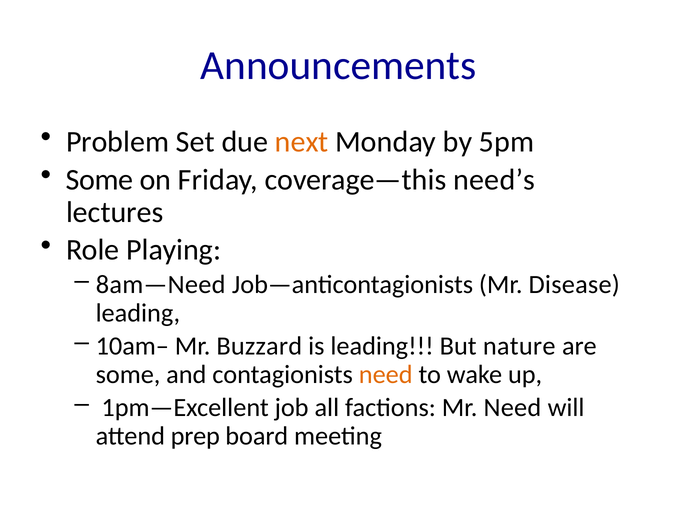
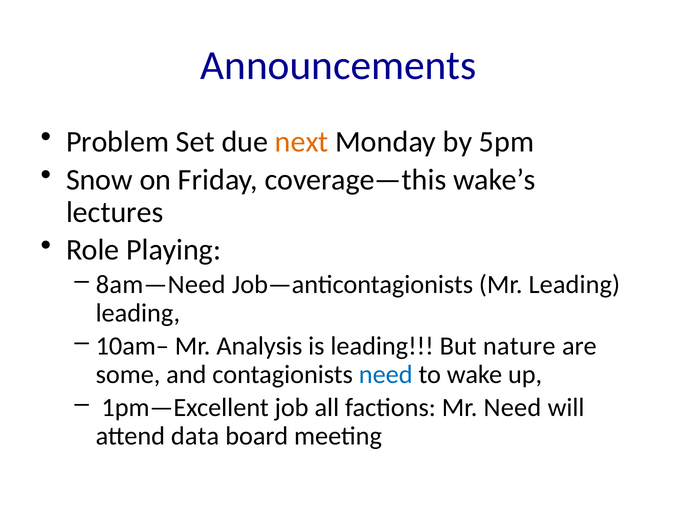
Some at (99, 180): Some -> Snow
need’s: need’s -> wake’s
Mr Disease: Disease -> Leading
Buzzard: Buzzard -> Analysis
need at (386, 375) colour: orange -> blue
prep: prep -> data
